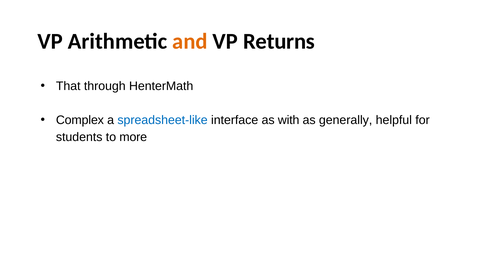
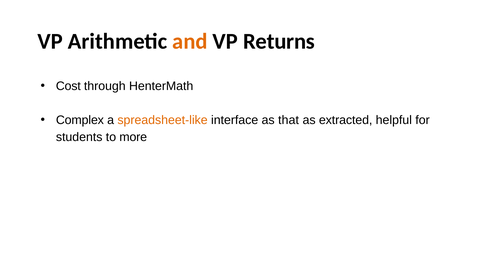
That: That -> Cost
spreadsheet-like colour: blue -> orange
with: with -> that
generally: generally -> extracted
